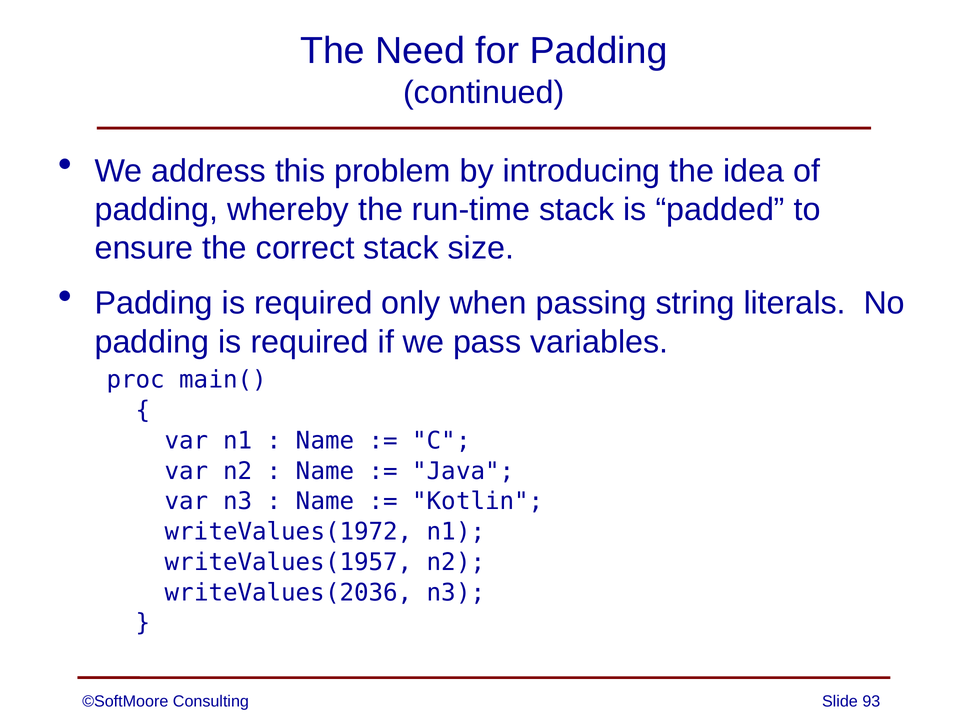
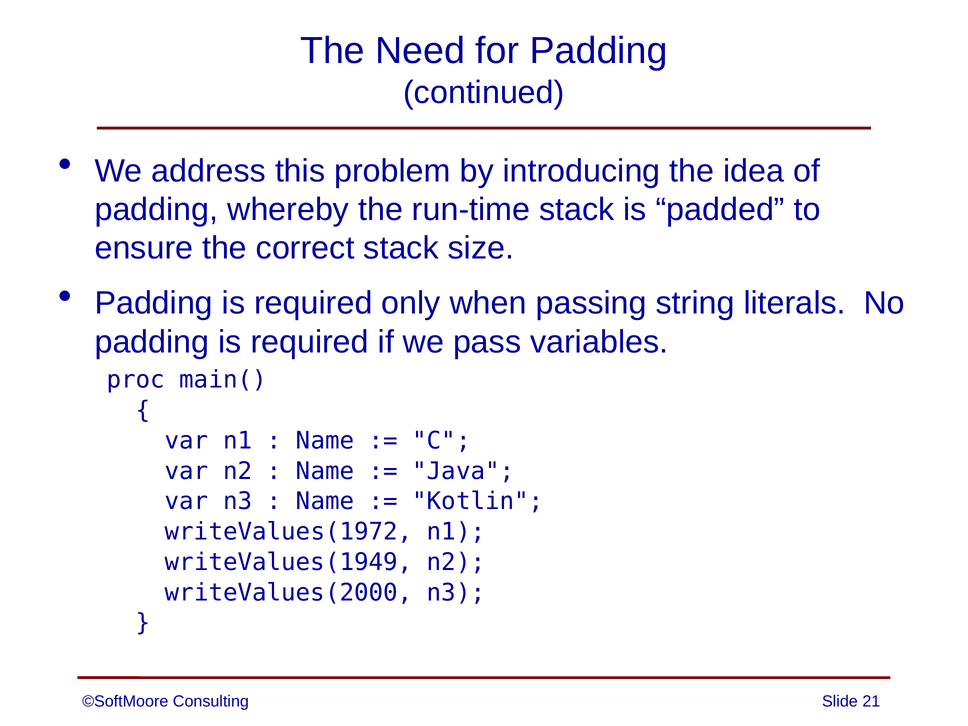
writeValues(1957: writeValues(1957 -> writeValues(1949
writeValues(2036: writeValues(2036 -> writeValues(2000
93: 93 -> 21
